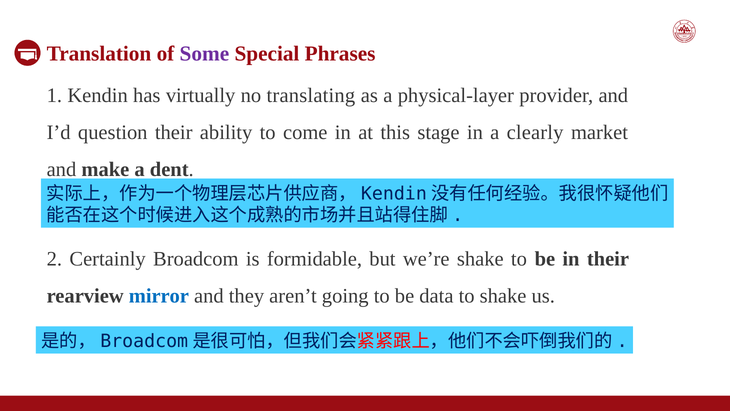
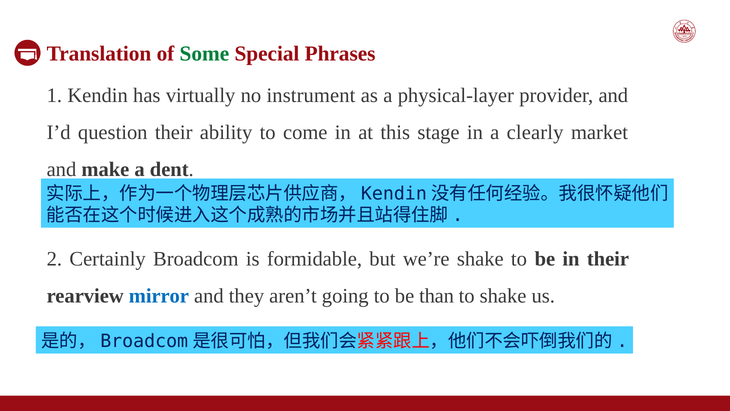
Some colour: purple -> green
translating: translating -> instrument
data: data -> than
